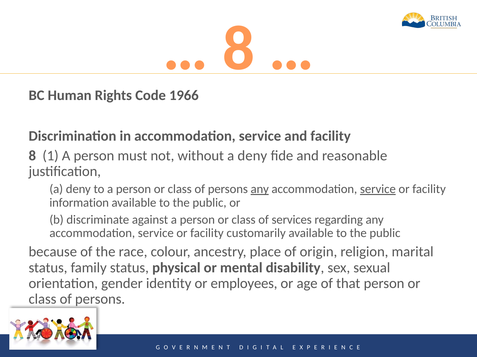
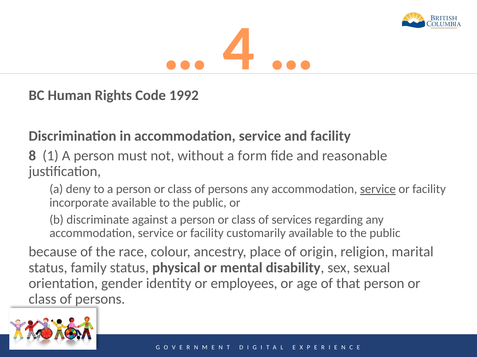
8 at (238, 49): 8 -> 4
1966: 1966 -> 1992
without a deny: deny -> form
any at (260, 190) underline: present -> none
information: information -> incorporate
